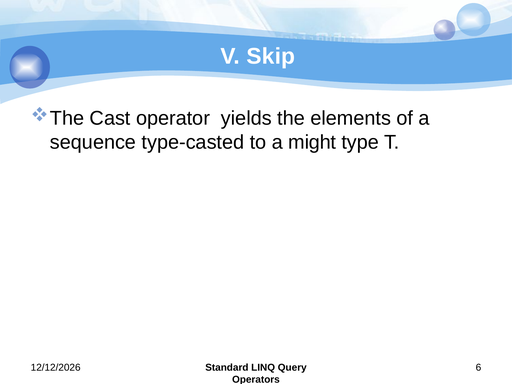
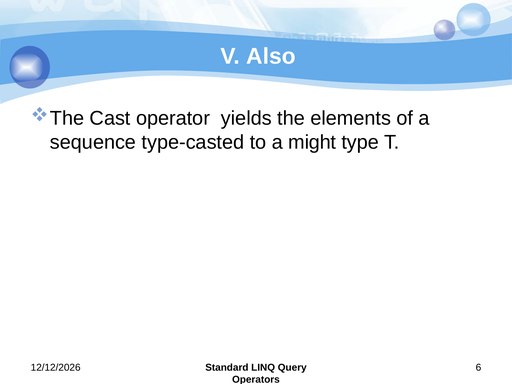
Skip: Skip -> Also
